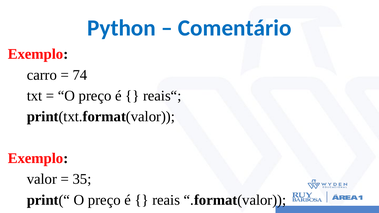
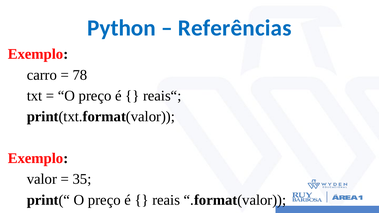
Comentário: Comentário -> Referências
74: 74 -> 78
